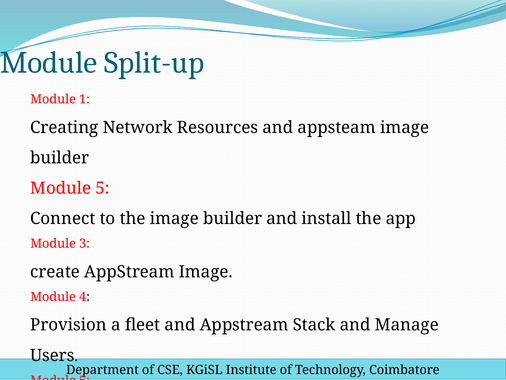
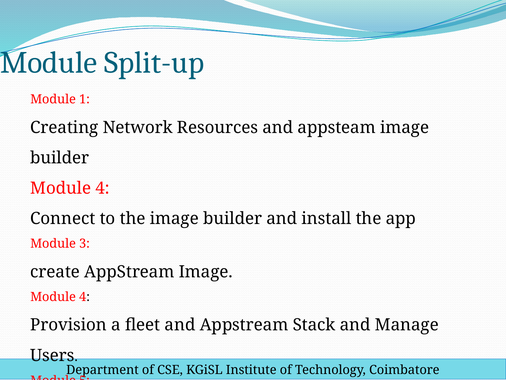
5 at (103, 188): 5 -> 4
